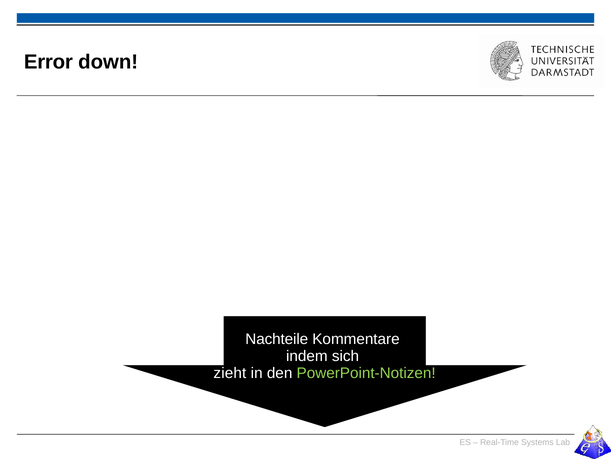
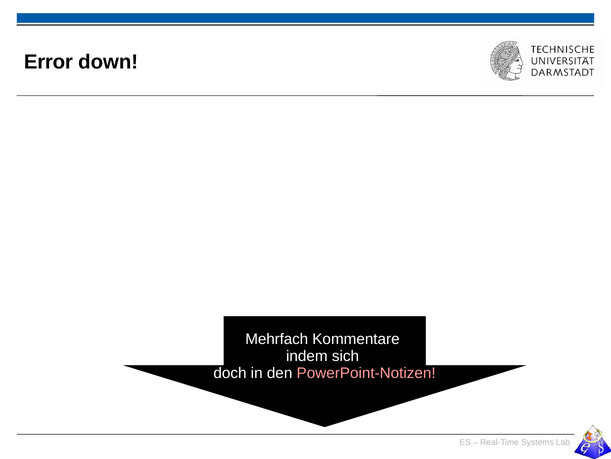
Nachteile: Nachteile -> Mehrfach
zieht: zieht -> doch
PowerPoint-Notizen colour: light green -> pink
